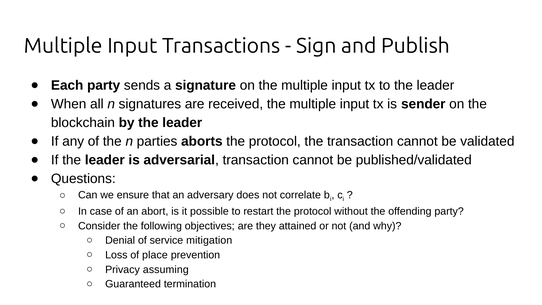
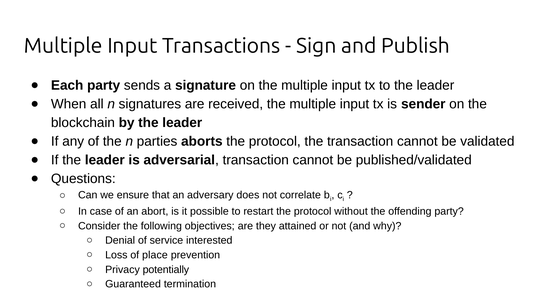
mitigation: mitigation -> interested
assuming: assuming -> potentially
